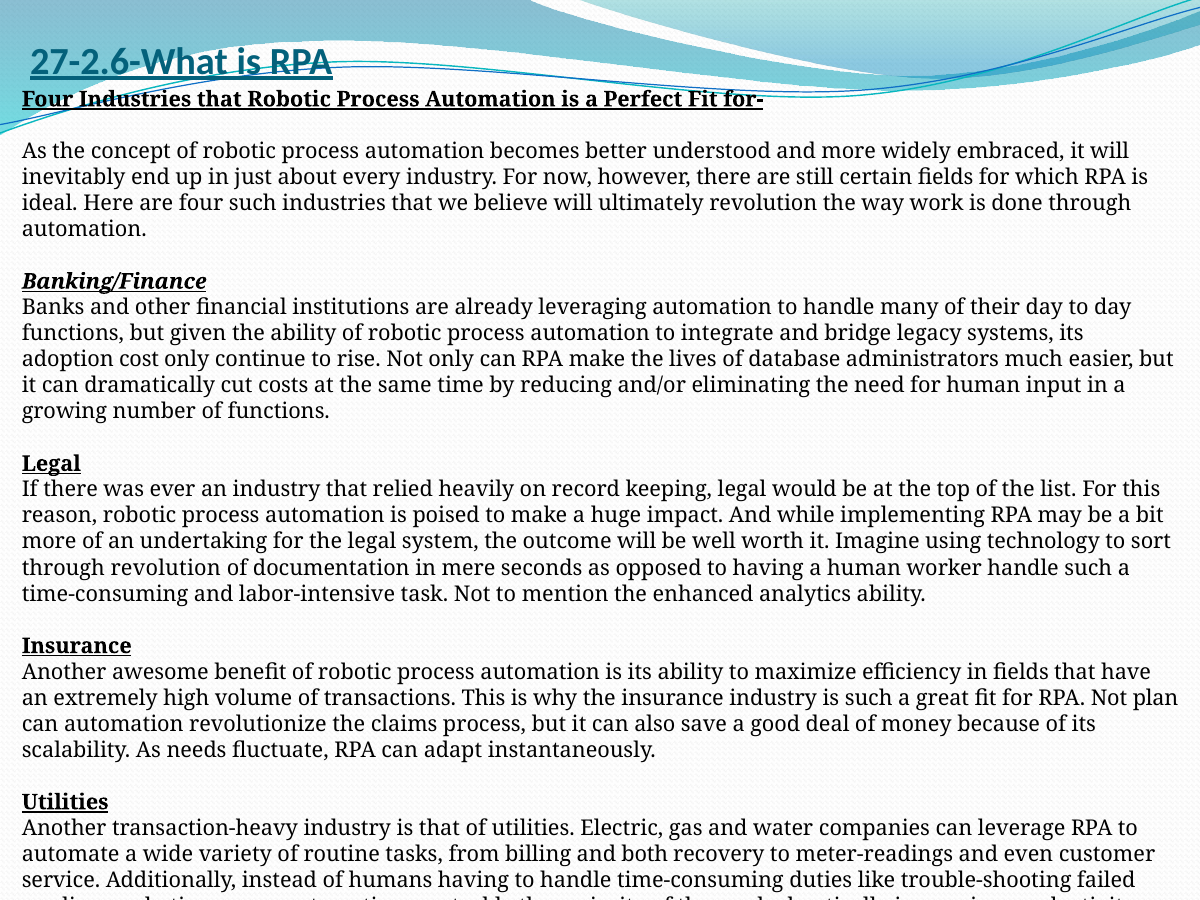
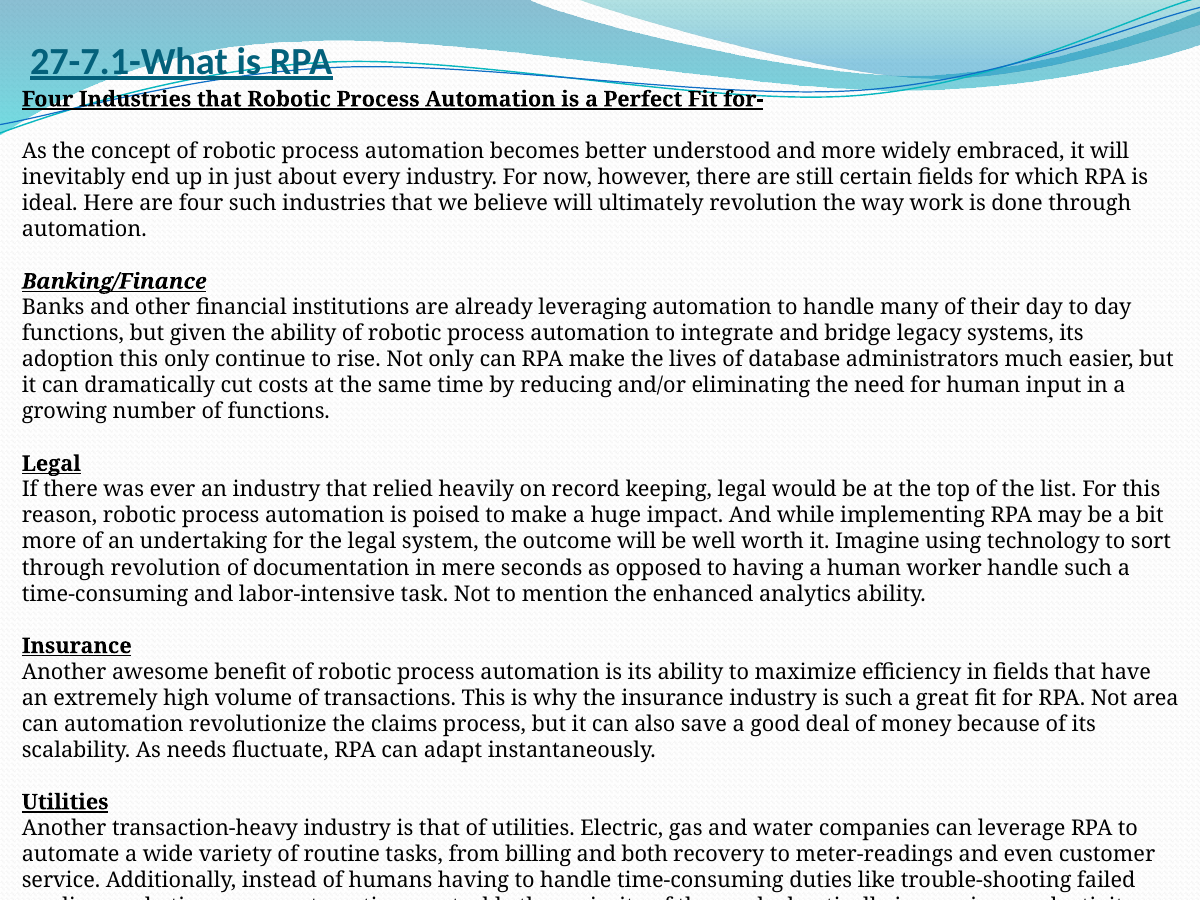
27-2.6-What: 27-2.6-What -> 27-7.1-What
adoption cost: cost -> this
plan: plan -> area
